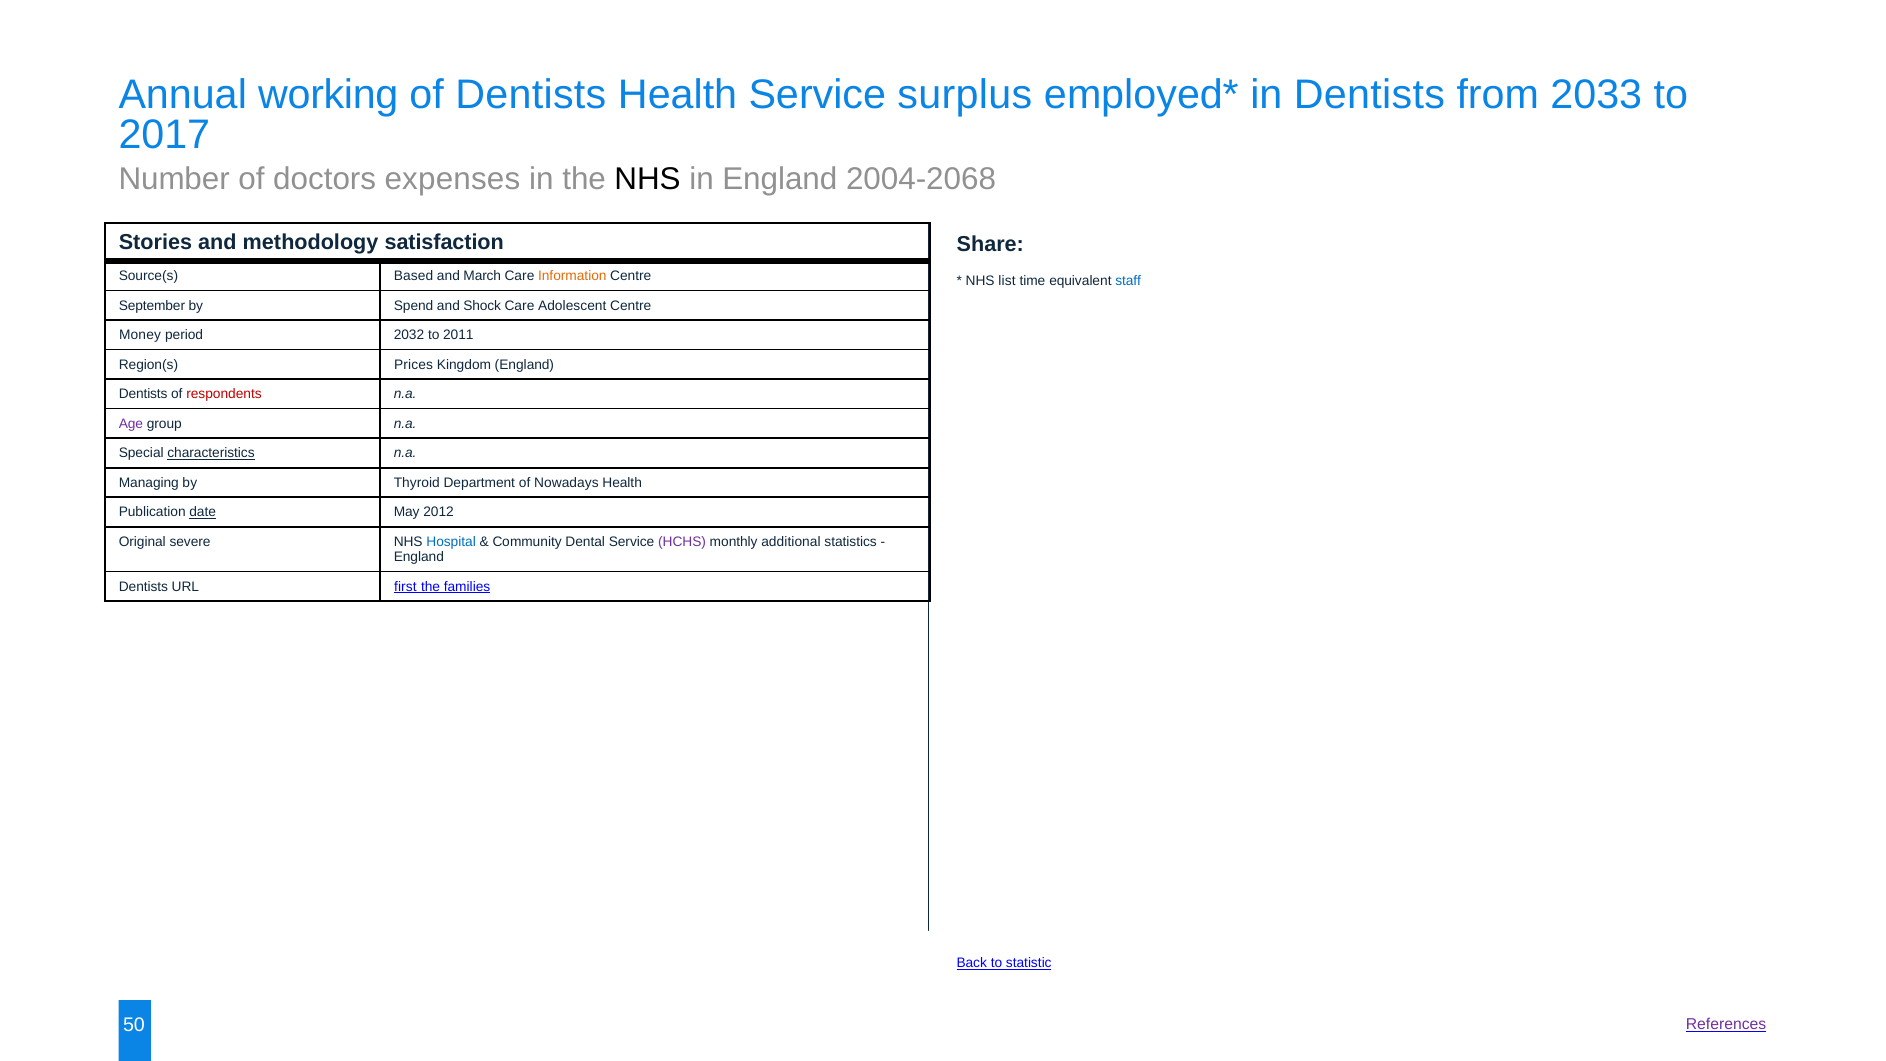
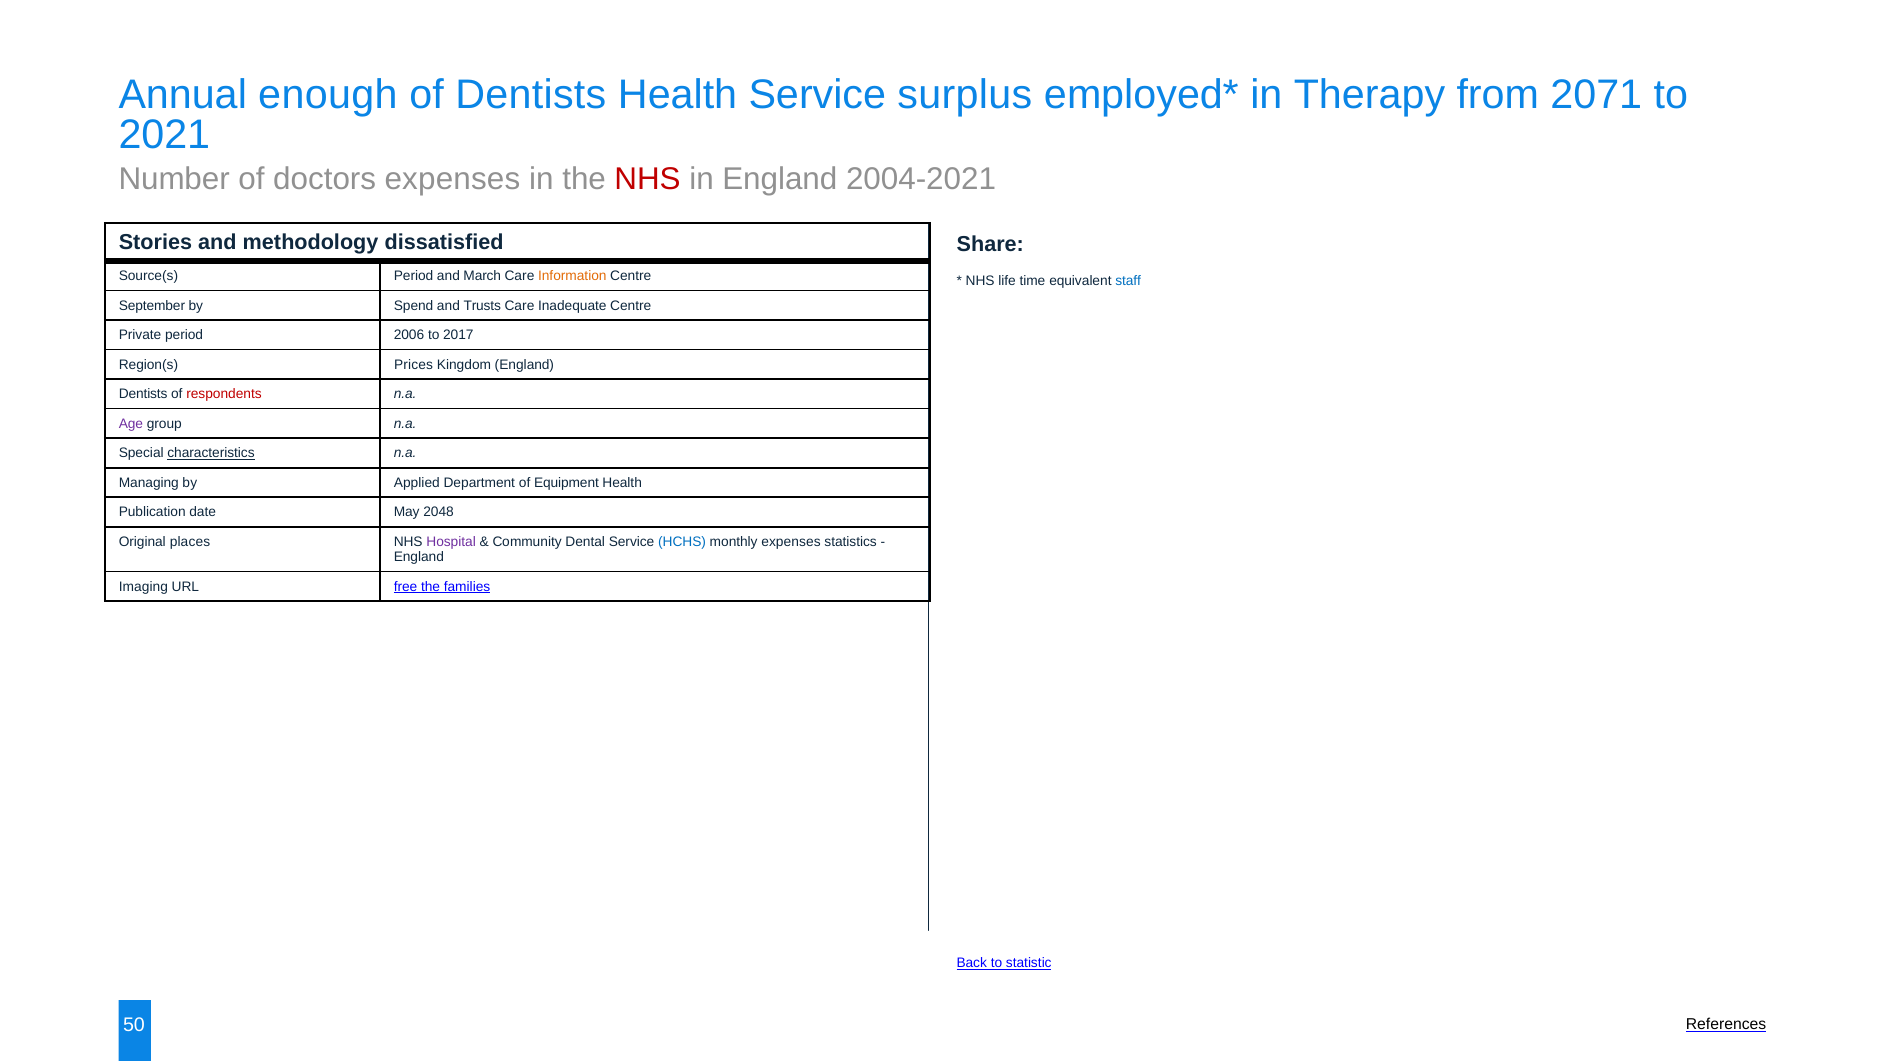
working: working -> enough
in Dentists: Dentists -> Therapy
2033: 2033 -> 2071
2017: 2017 -> 2021
NHS at (647, 179) colour: black -> red
2004-2068: 2004-2068 -> 2004-2021
satisfaction: satisfaction -> dissatisfied
Source(s Based: Based -> Period
list: list -> life
Shock: Shock -> Trusts
Adolescent: Adolescent -> Inadequate
Money: Money -> Private
2032: 2032 -> 2006
2011: 2011 -> 2017
Thyroid: Thyroid -> Applied
Nowadays: Nowadays -> Equipment
date underline: present -> none
2012: 2012 -> 2048
severe: severe -> places
Hospital colour: blue -> purple
HCHS colour: purple -> blue
monthly additional: additional -> expenses
Dentists at (143, 586): Dentists -> Imaging
first: first -> free
References colour: purple -> black
